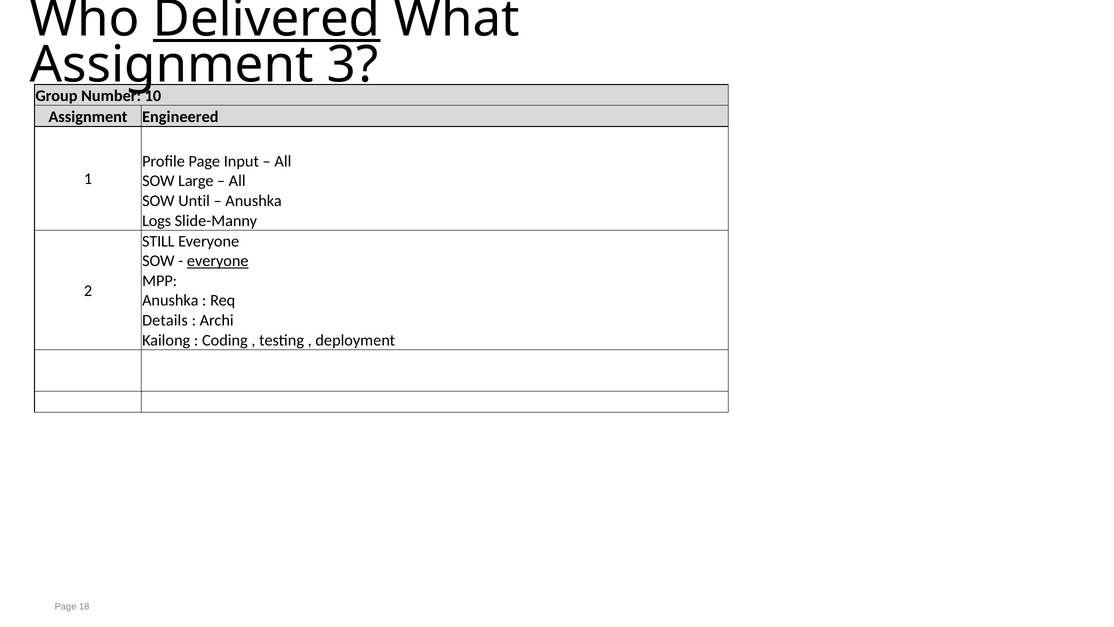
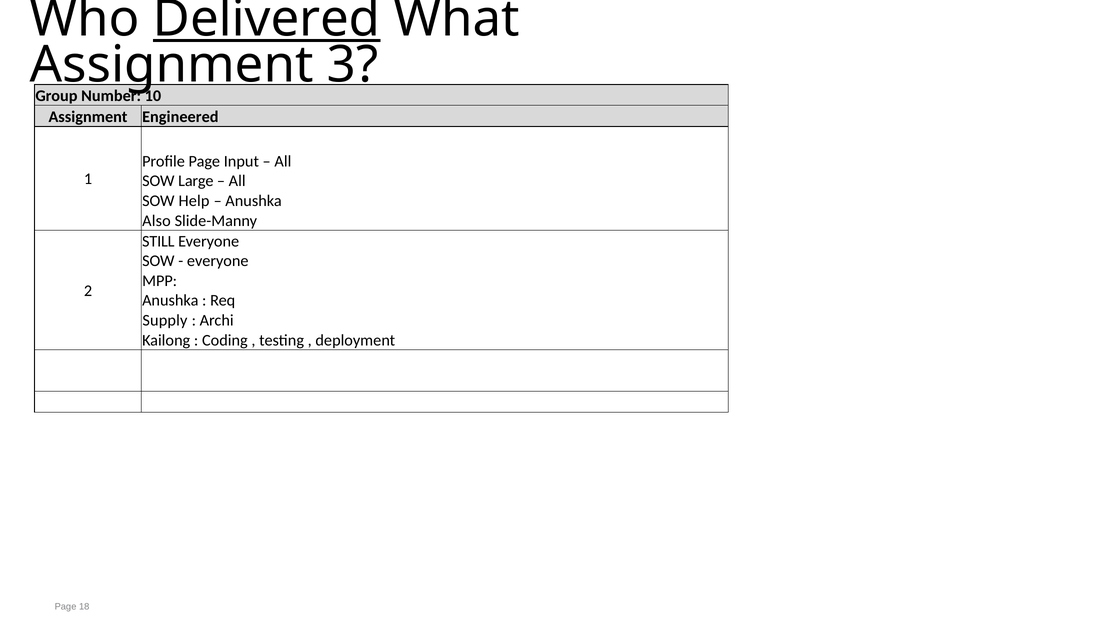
Until: Until -> Help
Logs: Logs -> Also
everyone at (218, 261) underline: present -> none
Details: Details -> Supply
